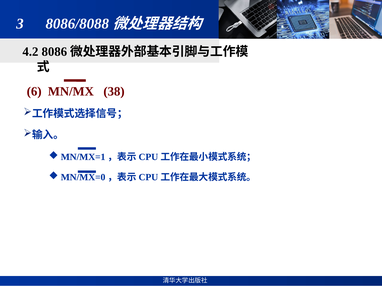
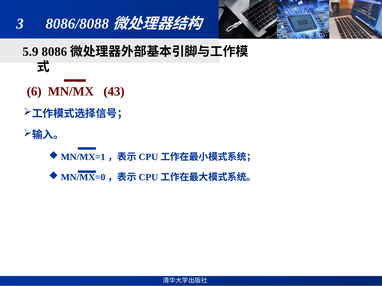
4.2: 4.2 -> 5.9
38: 38 -> 43
